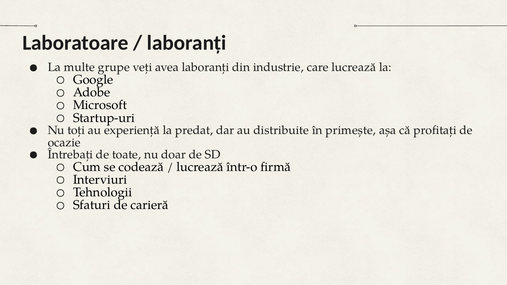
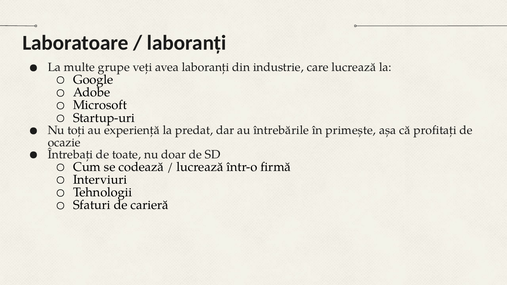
distribuite: distribuite -> întrebările
